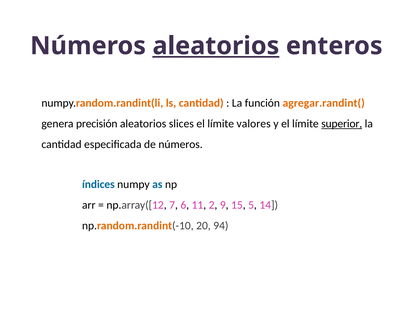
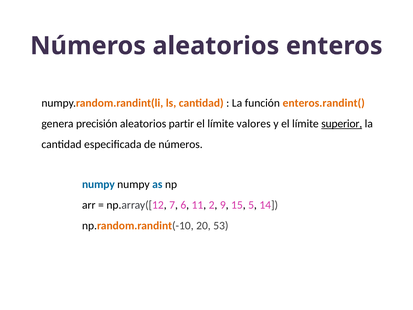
aleatorios at (216, 46) underline: present -> none
agregar.randint(: agregar.randint( -> enteros.randint(
slices: slices -> partir
índices at (98, 184): índices -> numpy
94: 94 -> 53
